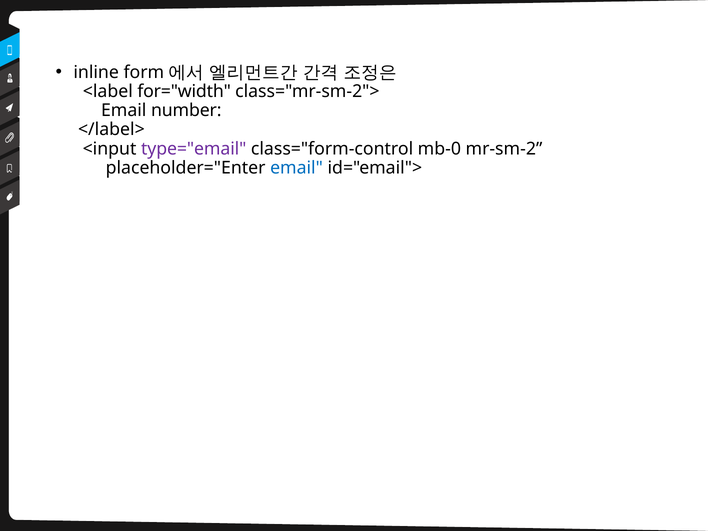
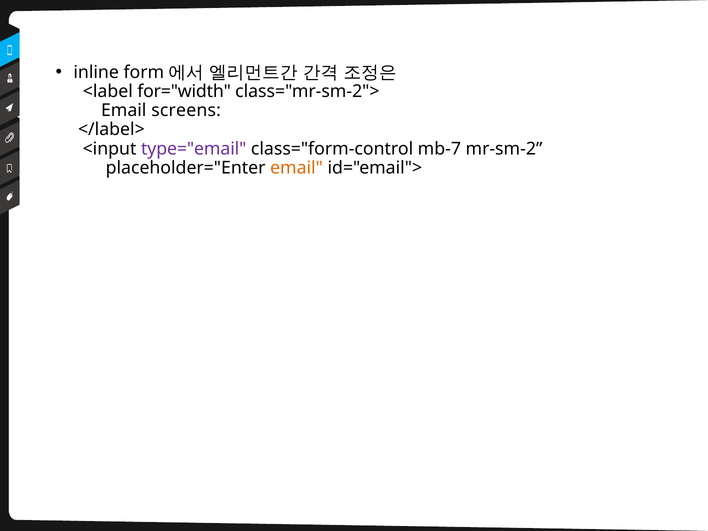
number: number -> screens
mb-0: mb-0 -> mb-7
email at (297, 168) colour: blue -> orange
